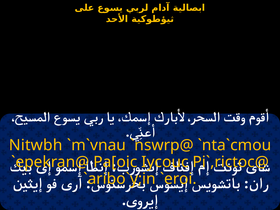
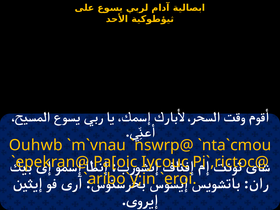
Nitwbh: Nitwbh -> Ouhwb
